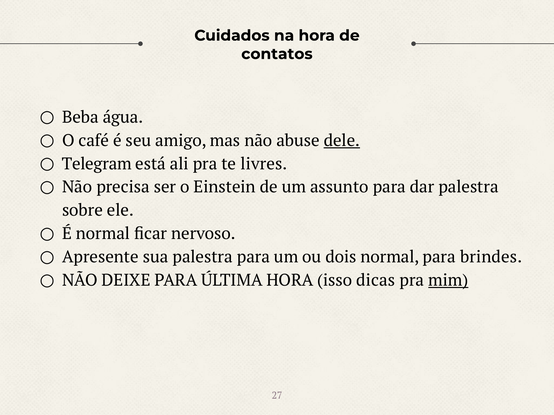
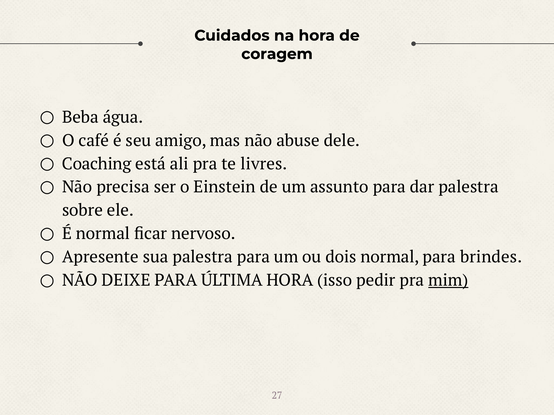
contatos: contatos -> coragem
dele underline: present -> none
Telegram: Telegram -> Coaching
dicas: dicas -> pedir
